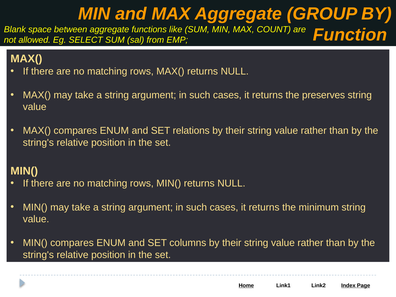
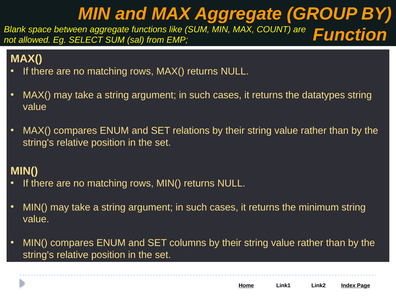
preserves: preserves -> datatypes
